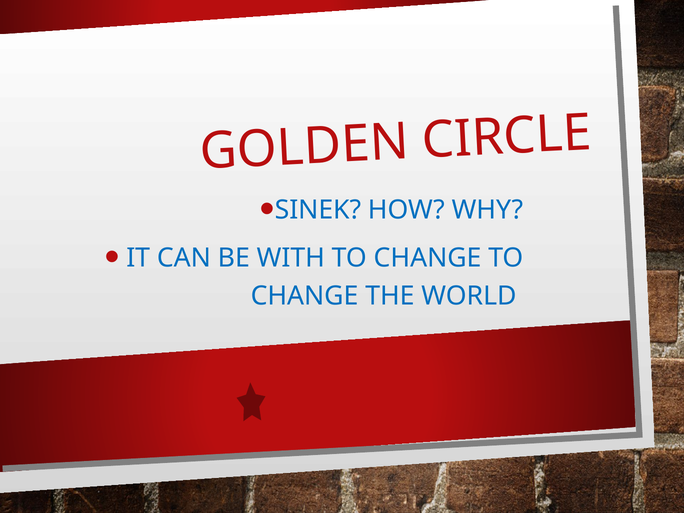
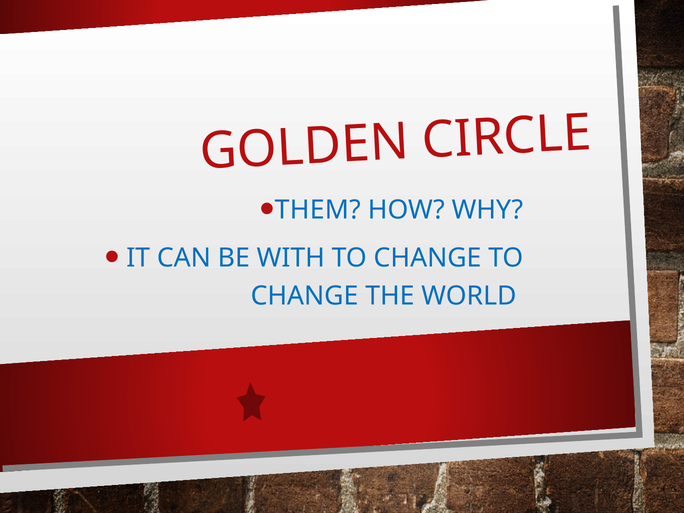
SINEK: SINEK -> THEM
